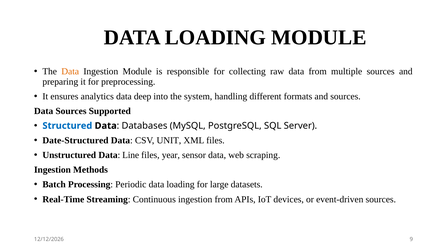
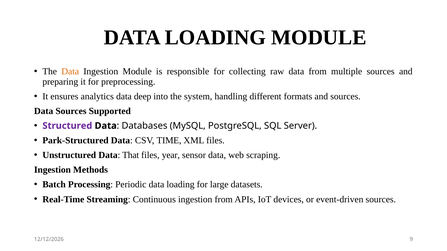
Structured colour: blue -> purple
Date-Structured: Date-Structured -> Park-Structured
UNIT: UNIT -> TIME
Line: Line -> That
